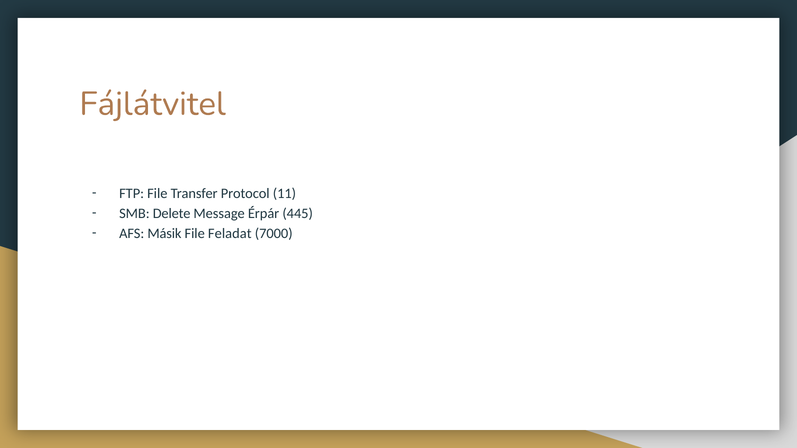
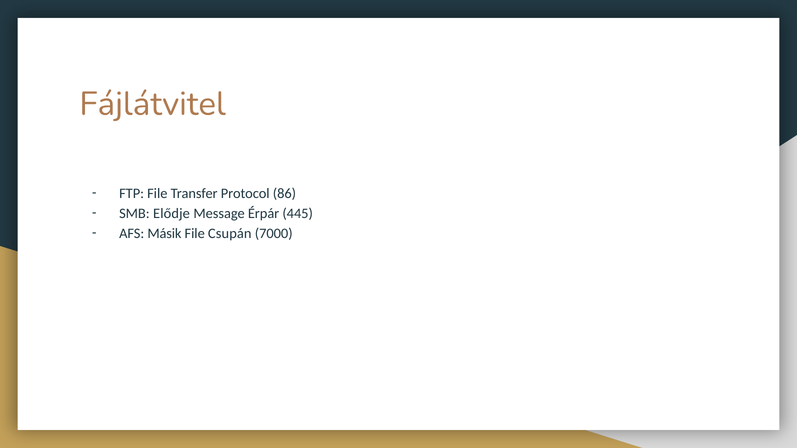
11: 11 -> 86
Delete: Delete -> Elődje
Feladat: Feladat -> Csupán
